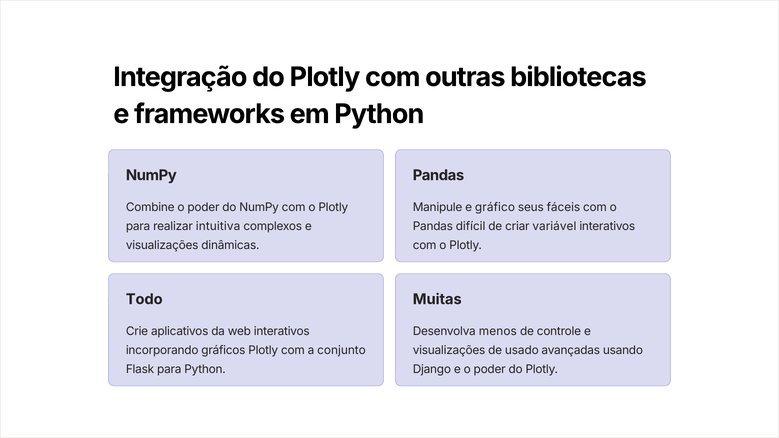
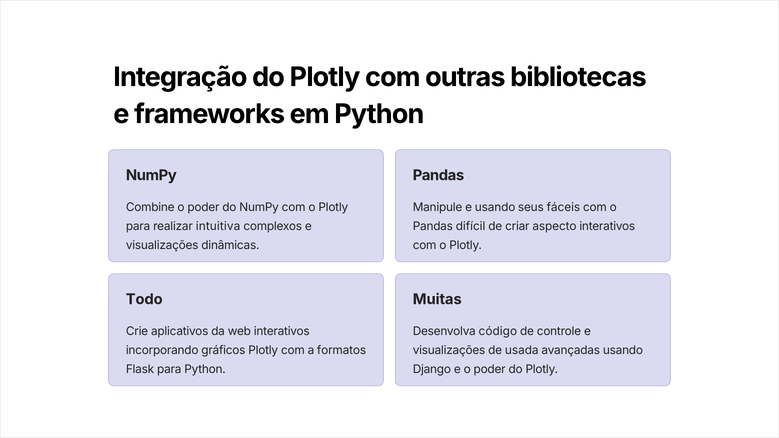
e gráfico: gráfico -> usando
variável: variável -> aspecto
menos: menos -> código
conjunto: conjunto -> formatos
usado: usado -> usada
